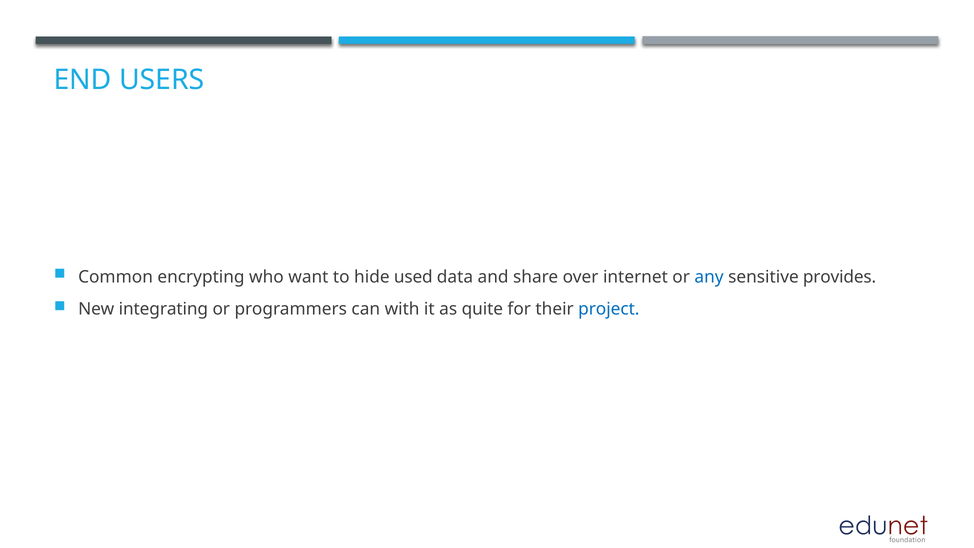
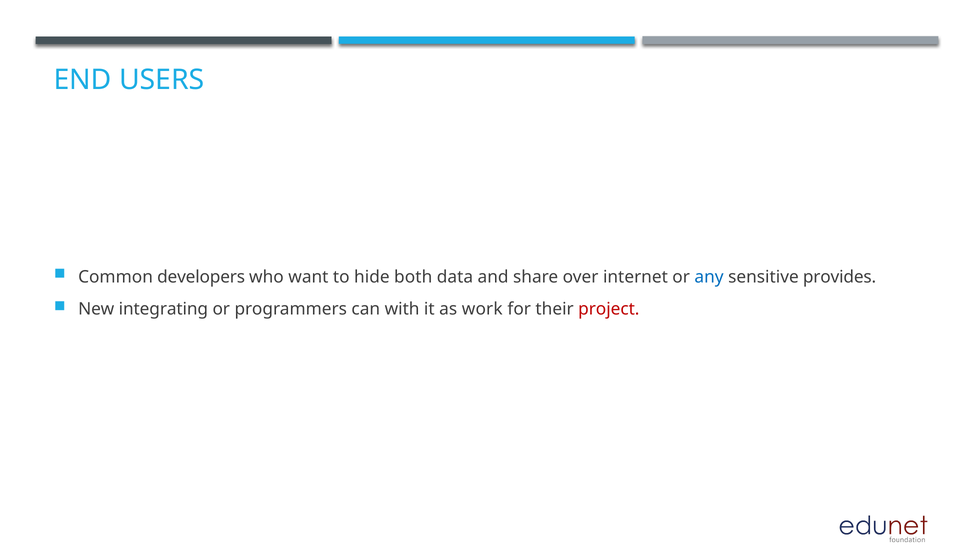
encrypting: encrypting -> developers
used: used -> both
quite: quite -> work
project colour: blue -> red
